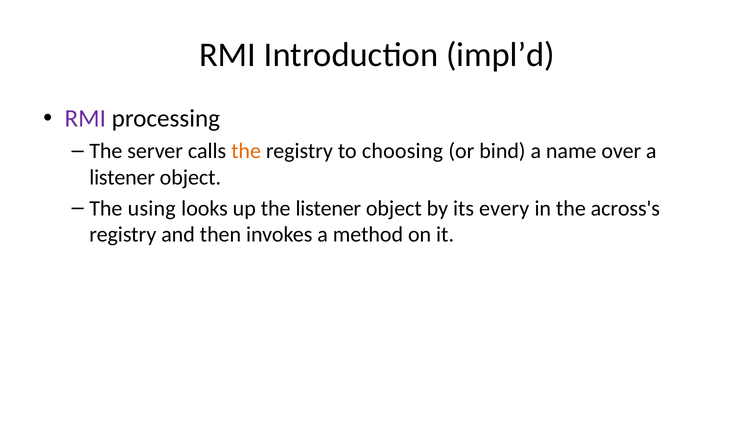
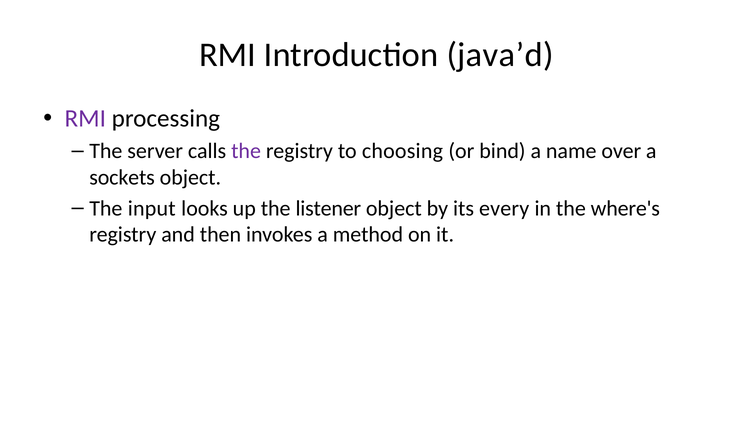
impl’d: impl’d -> java’d
the at (246, 151) colour: orange -> purple
listener at (122, 178): listener -> sockets
using: using -> input
across's: across's -> where's
